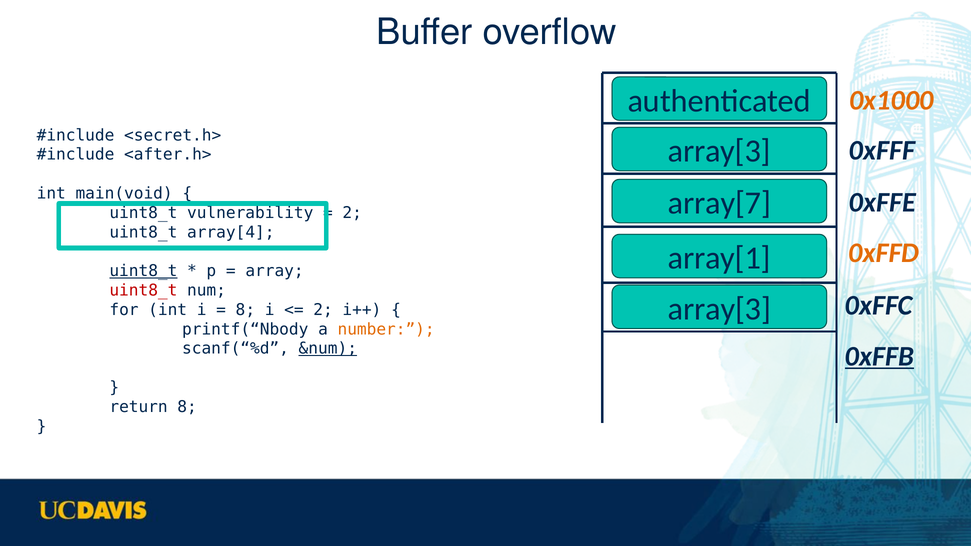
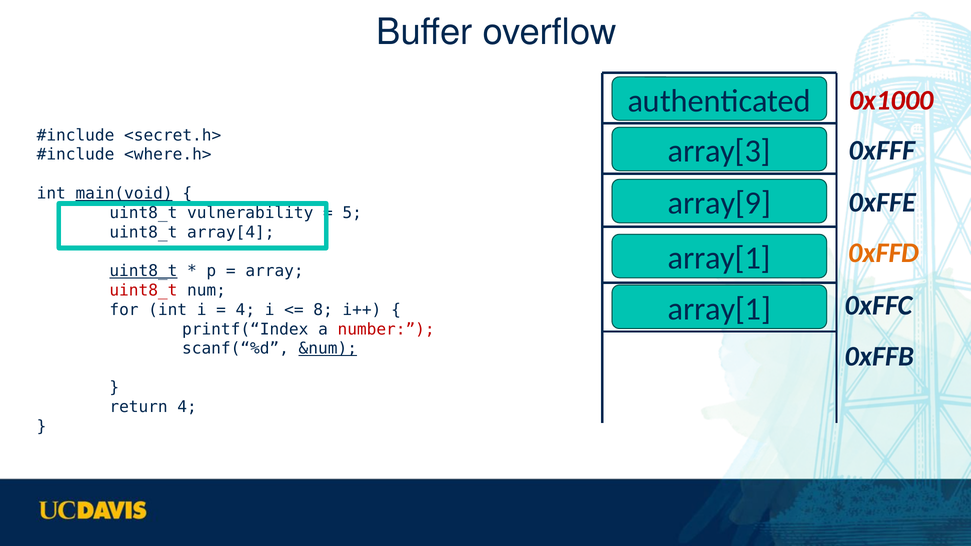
0x1000 colour: orange -> red
<after.h>: <after.h> -> <where.h>
main(void underline: none -> present
array[7: array[7 -> array[9
2 at (352, 213): 2 -> 5
array[3 at (719, 309): array[3 -> array[1
8 at (245, 310): 8 -> 4
2 at (323, 310): 2 -> 8
printf(“Nbody: printf(“Nbody -> printf(“Index
number colour: orange -> red
0xFFB underline: present -> none
return 8: 8 -> 4
